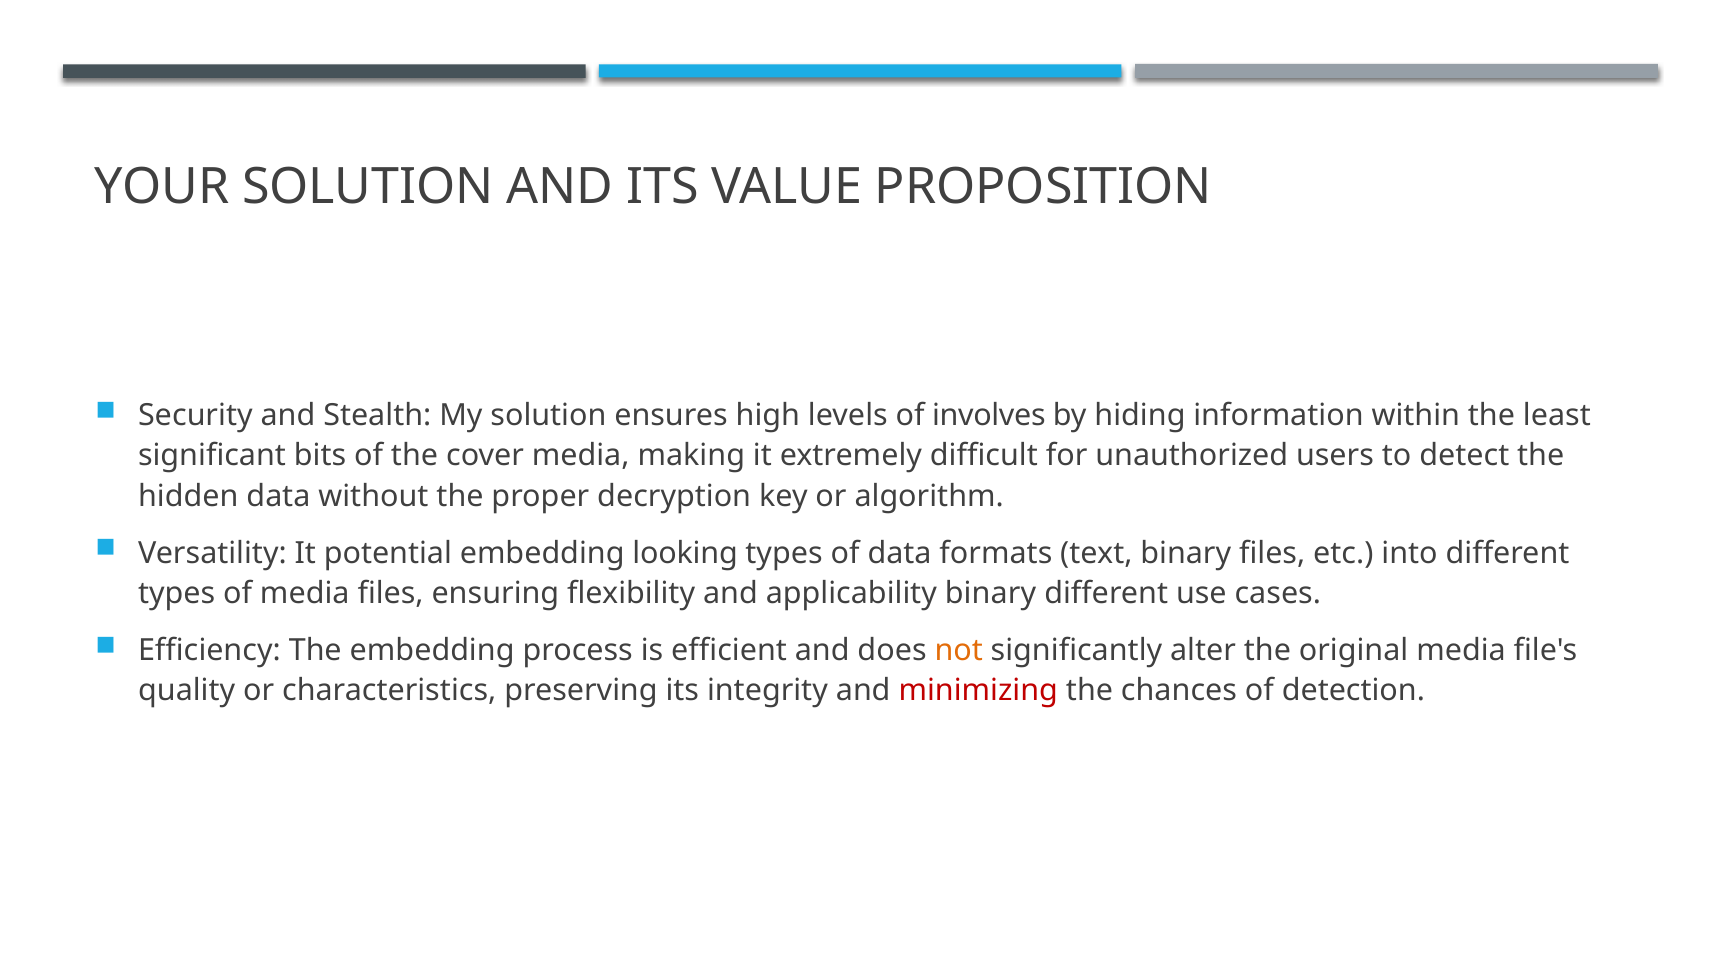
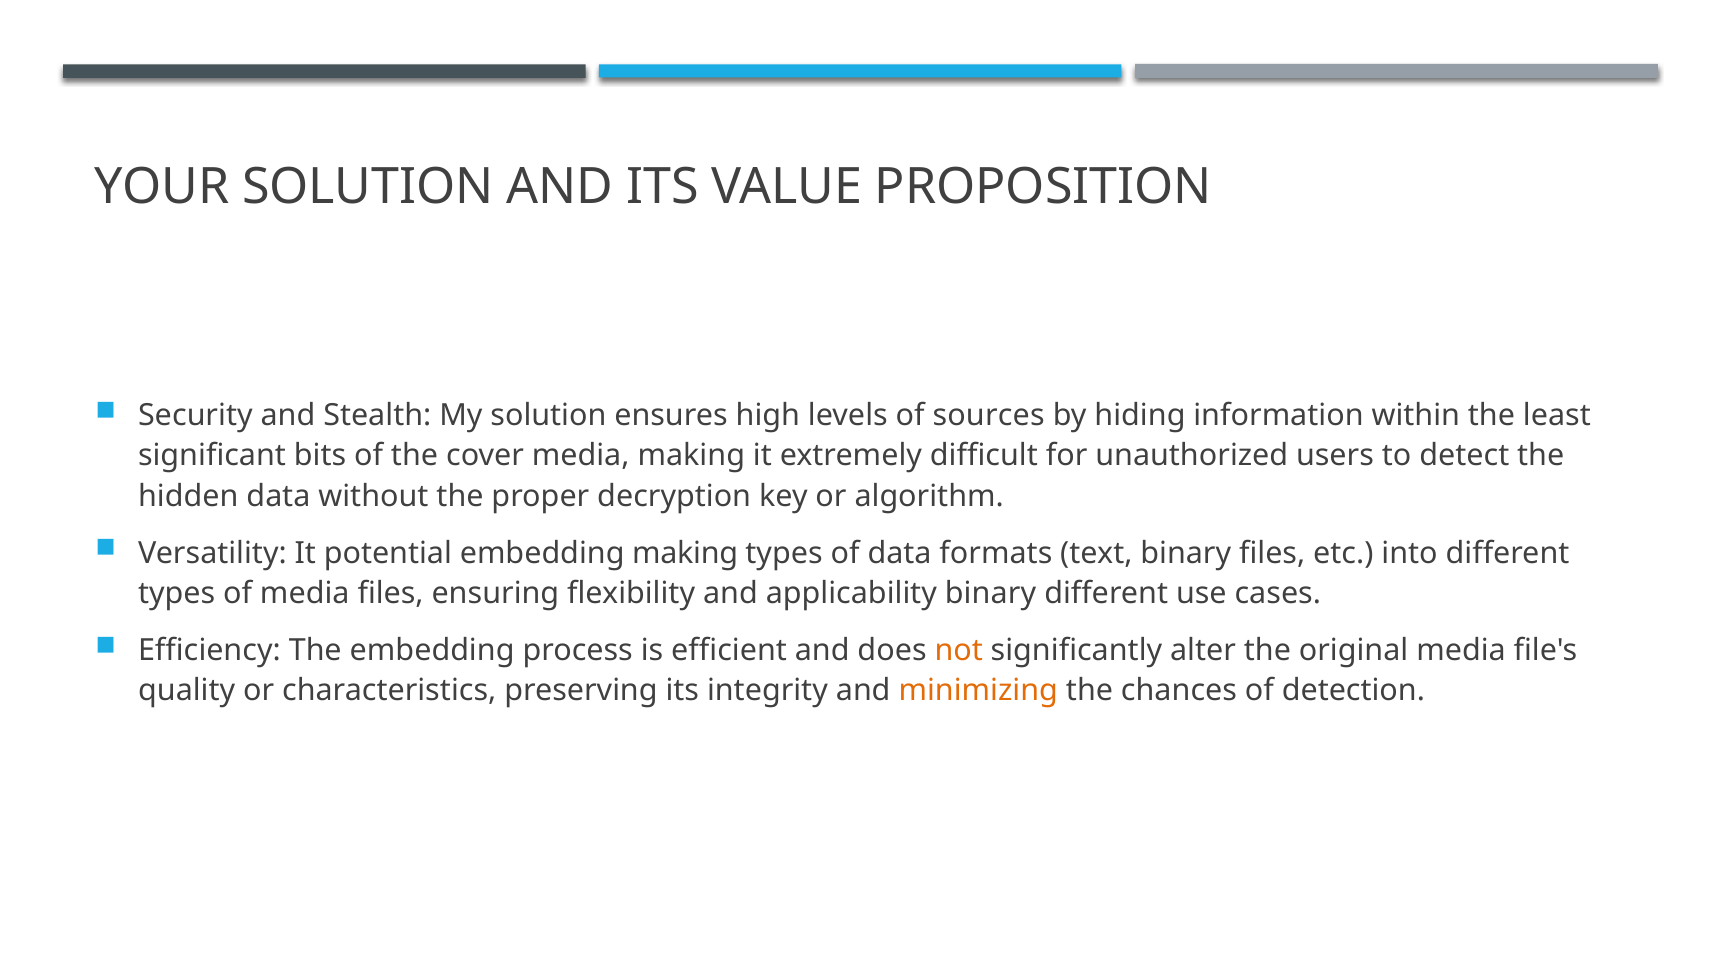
involves: involves -> sources
embedding looking: looking -> making
minimizing colour: red -> orange
